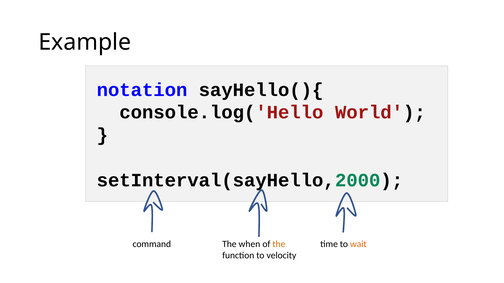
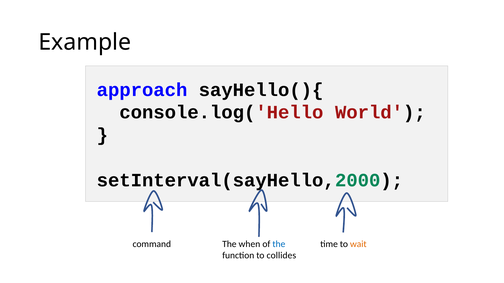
notation: notation -> approach
the at (279, 244) colour: orange -> blue
velocity: velocity -> collides
